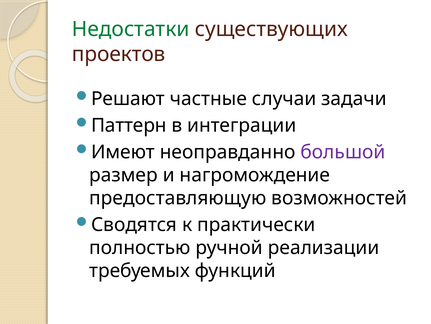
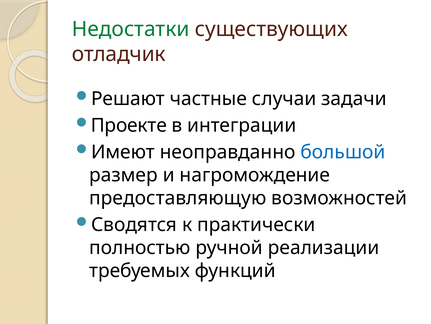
проектов: проектов -> отладчик
Паттерн: Паттерн -> Проекте
большой colour: purple -> blue
